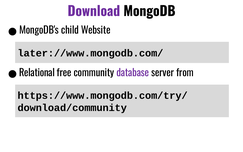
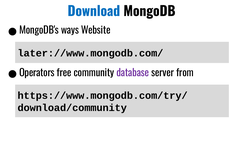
Download colour: purple -> blue
child: child -> ways
Relational: Relational -> Operators
